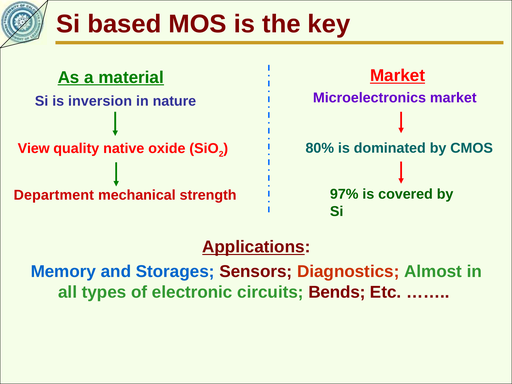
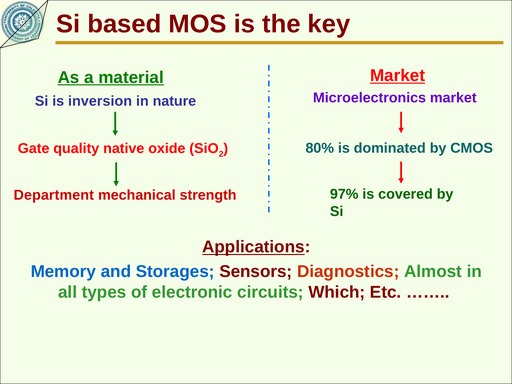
View: View -> Gate
Bends: Bends -> Which
